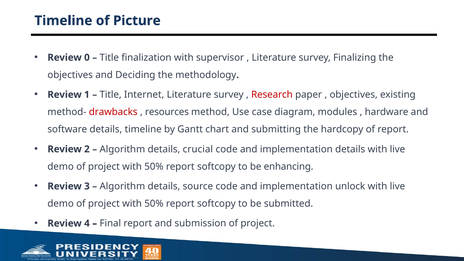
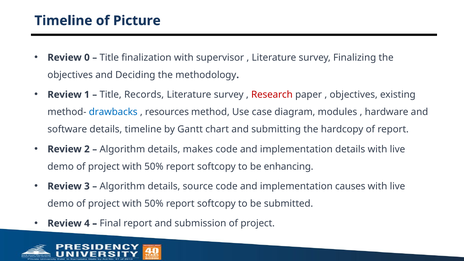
Internet: Internet -> Records
drawbacks colour: red -> blue
crucial: crucial -> makes
unlock: unlock -> causes
